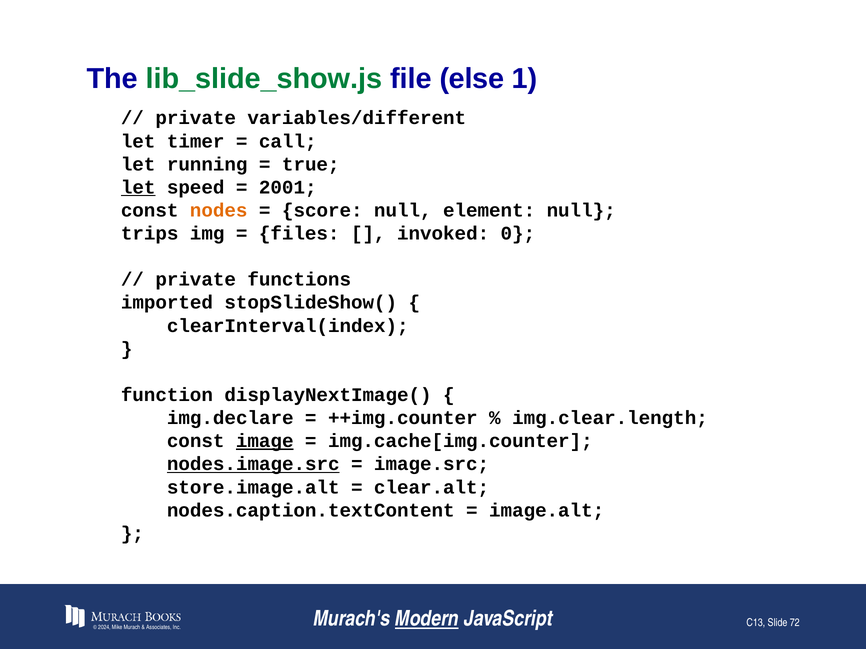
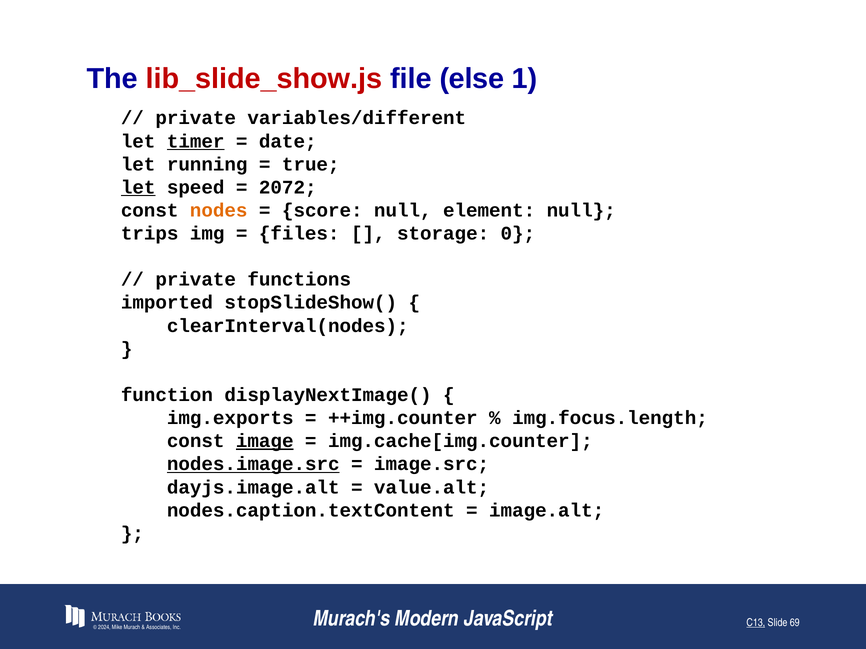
lib_slide_show.js colour: green -> red
timer underline: none -> present
call: call -> date
2001: 2001 -> 2072
invoked: invoked -> storage
clearInterval(index: clearInterval(index -> clearInterval(nodes
img.declare: img.declare -> img.exports
img.clear.length: img.clear.length -> img.focus.length
store.image.alt: store.image.alt -> dayjs.image.alt
clear.alt: clear.alt -> value.alt
Modern underline: present -> none
C13 underline: none -> present
72: 72 -> 69
